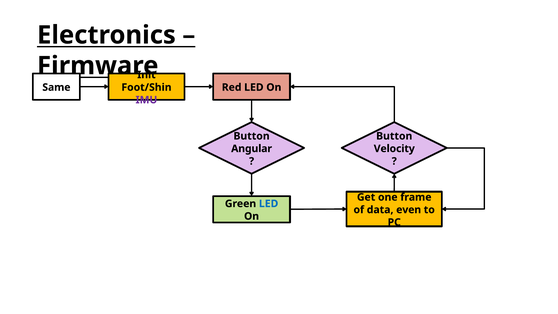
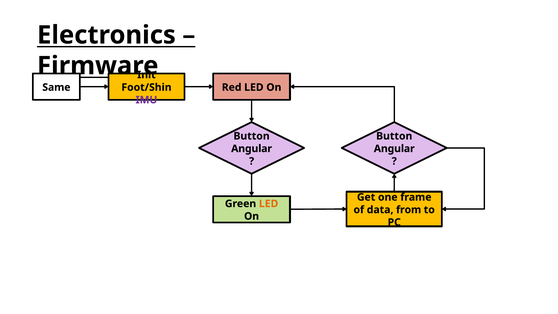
Velocity at (394, 149): Velocity -> Angular
LED at (269, 204) colour: blue -> orange
even: even -> from
